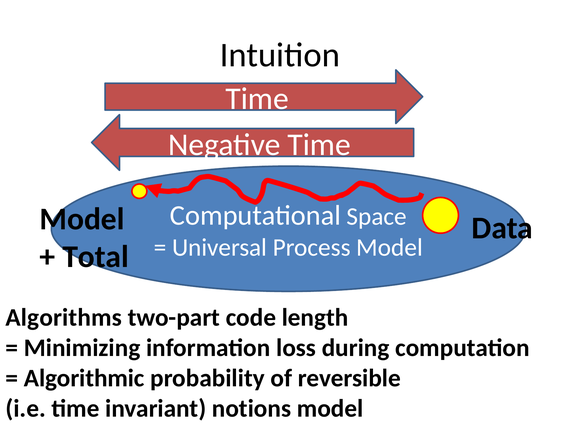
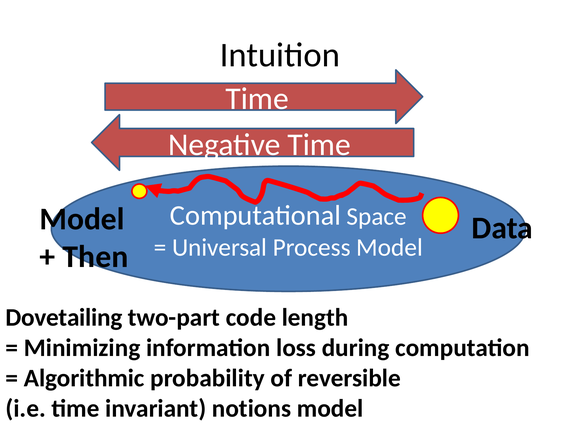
Total: Total -> Then
Algorithms: Algorithms -> Dovetailing
